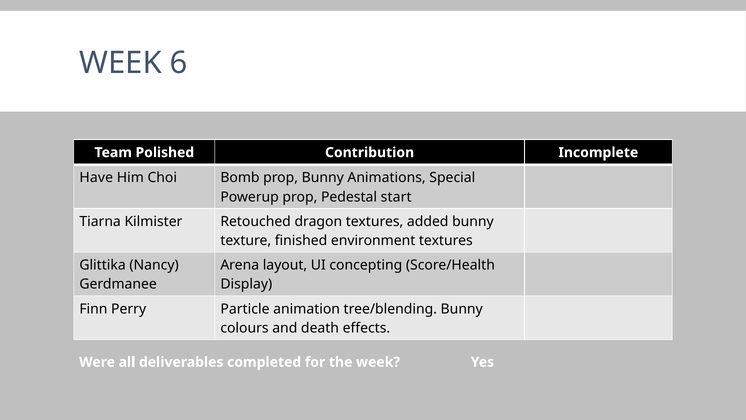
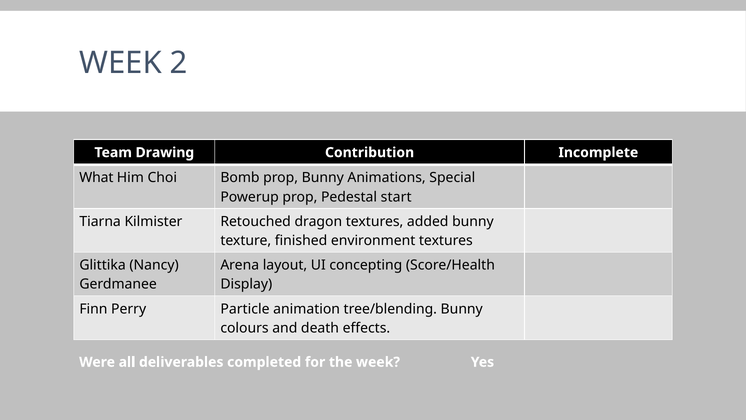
6: 6 -> 2
Polished: Polished -> Drawing
Have: Have -> What
